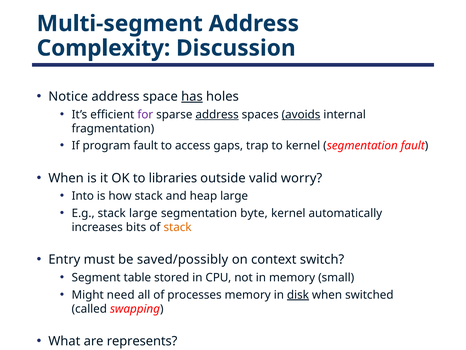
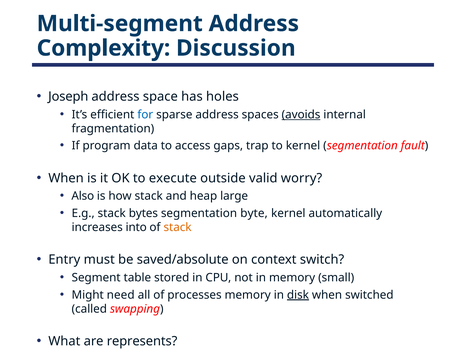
Notice: Notice -> Joseph
has underline: present -> none
for at (145, 114) colour: purple -> blue
address at (217, 114) underline: present -> none
program fault: fault -> data
libraries: libraries -> execute
Into at (83, 196): Into -> Also
stack large: large -> bytes
increases bits: bits -> into
saved/possibly: saved/possibly -> saved/absolute
